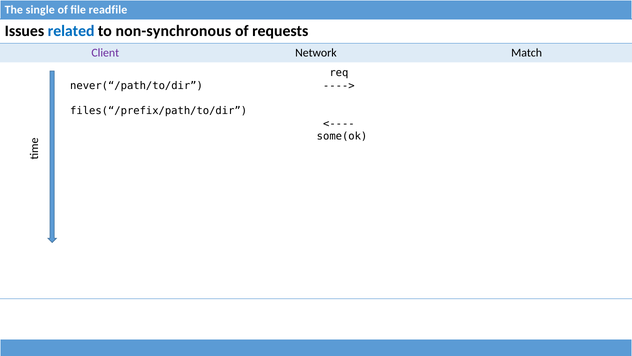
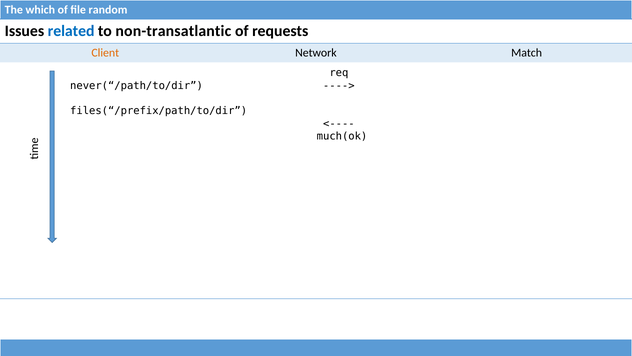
single: single -> which
readfile: readfile -> random
non-synchronous: non-synchronous -> non-transatlantic
Client colour: purple -> orange
some(ok: some(ok -> much(ok
